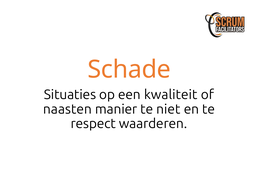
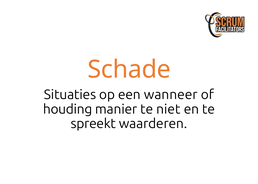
kwaliteit: kwaliteit -> wanneer
naasten: naasten -> houding
respect: respect -> spreekt
